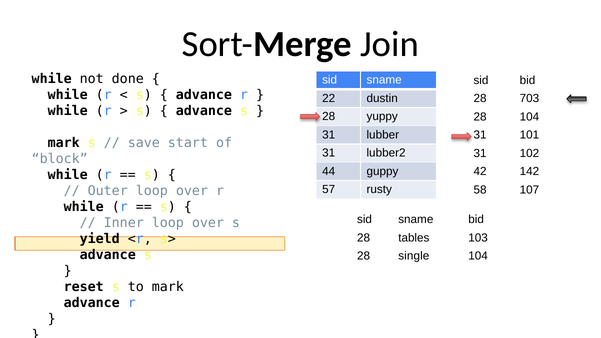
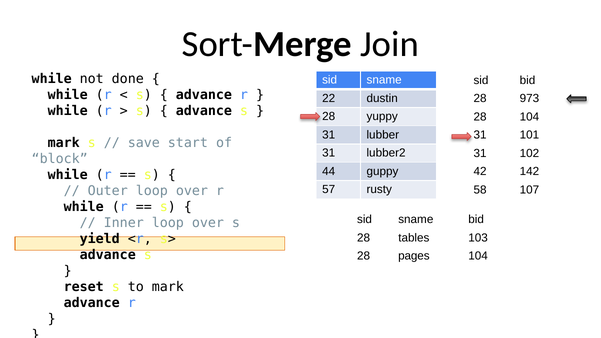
703: 703 -> 973
single: single -> pages
